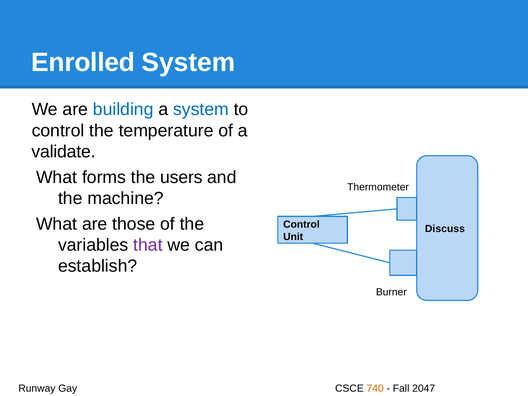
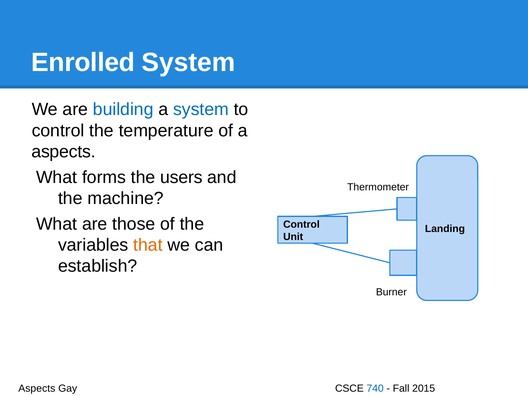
validate at (64, 152): validate -> aspects
Discuss: Discuss -> Landing
that colour: purple -> orange
Runway at (37, 388): Runway -> Aspects
740 colour: orange -> blue
2047: 2047 -> 2015
